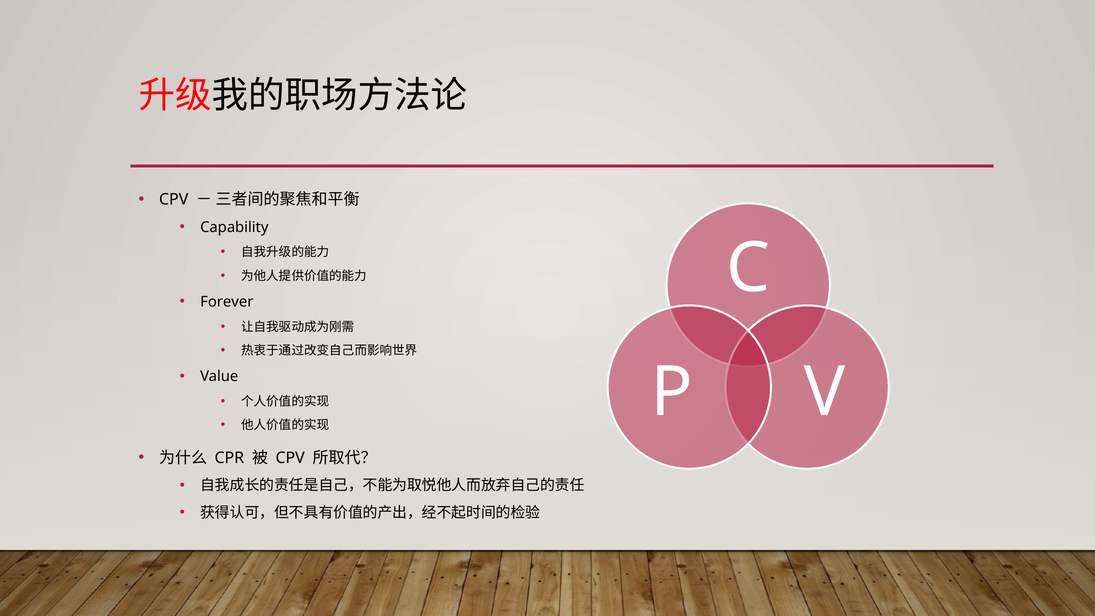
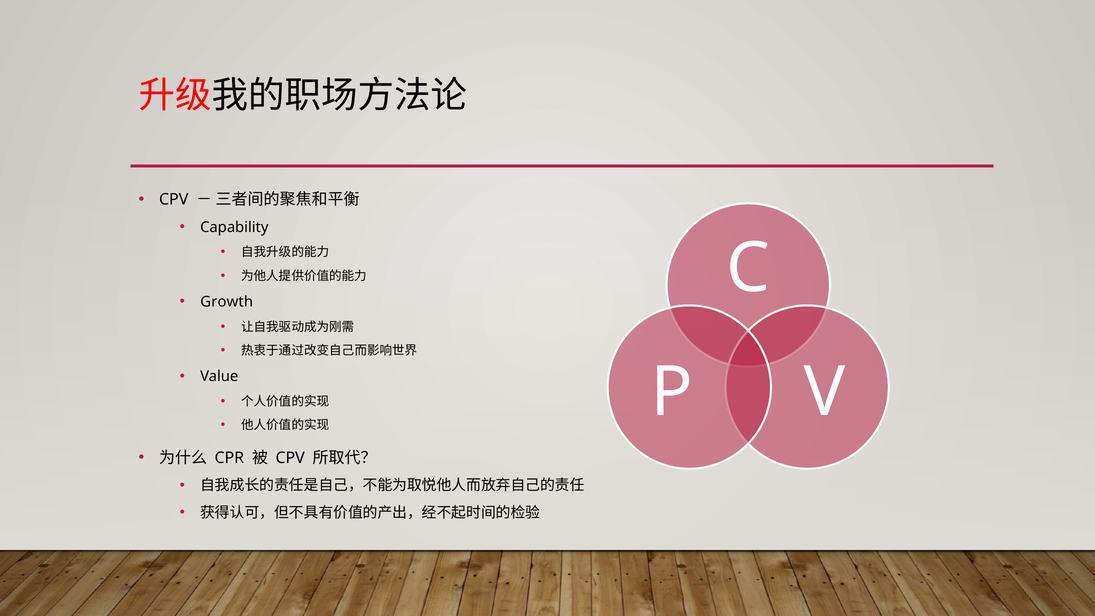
Forever: Forever -> Growth
